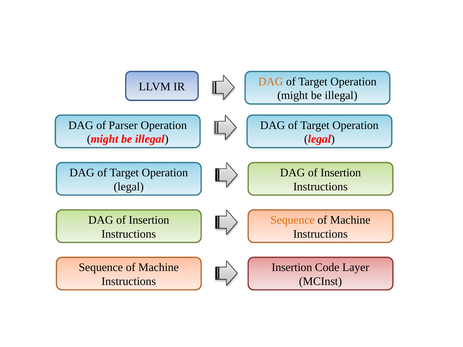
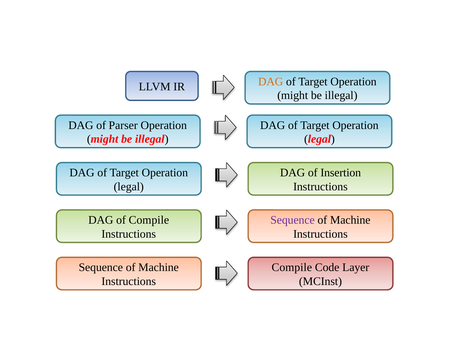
Insertion at (149, 220): Insertion -> Compile
Sequence at (293, 220) colour: orange -> purple
Insertion at (292, 268): Insertion -> Compile
